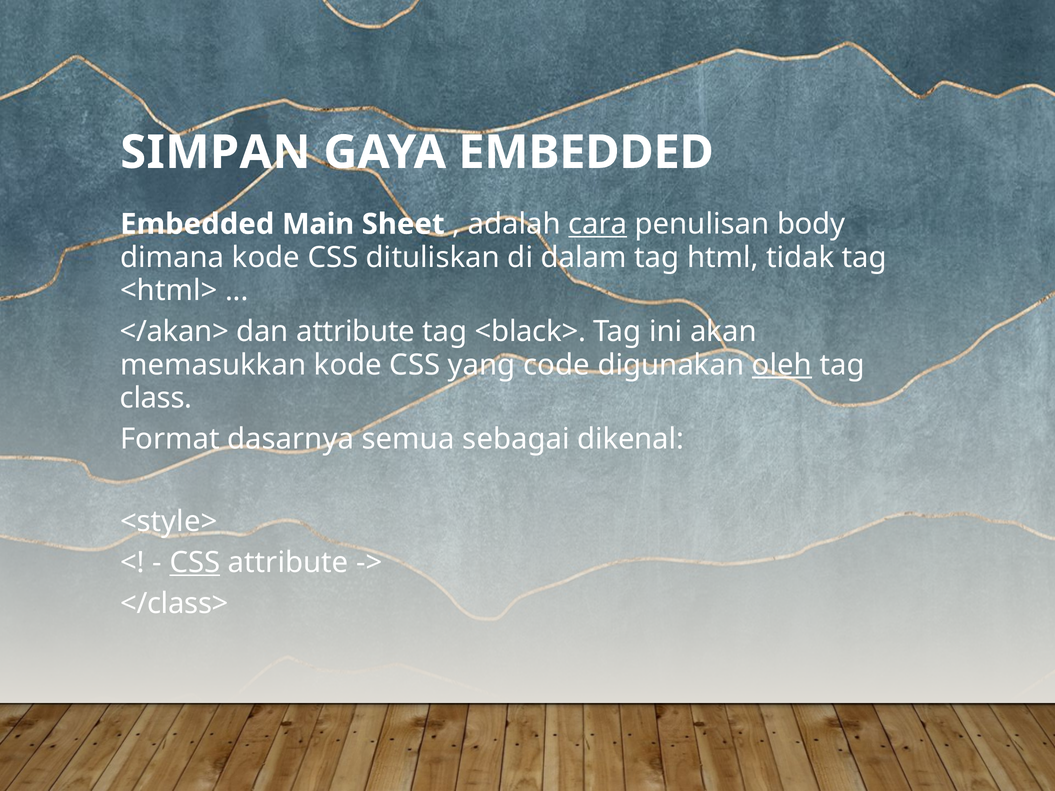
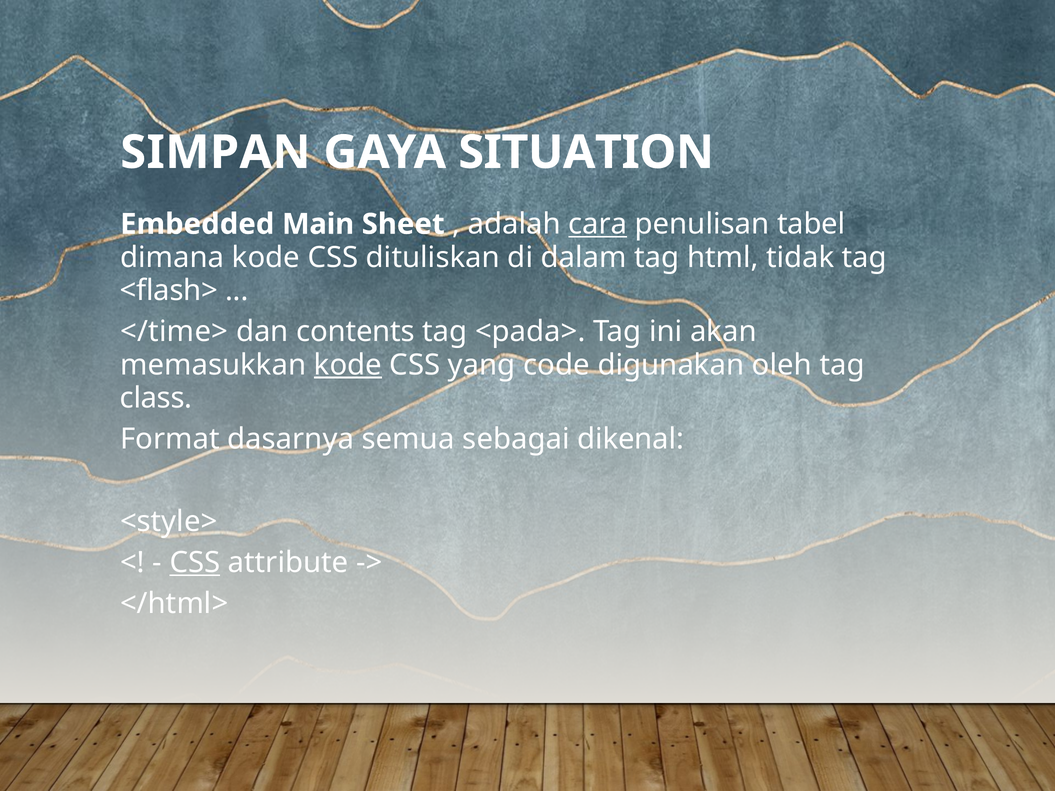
GAYA EMBEDDED: EMBEDDED -> SITUATION
body: body -> tabel
<html>: <html> -> <flash>
</akan>: </akan> -> </time>
dan attribute: attribute -> contents
<black>: <black> -> <pada>
kode at (348, 365) underline: none -> present
oleh underline: present -> none
</class>: </class> -> </html>
